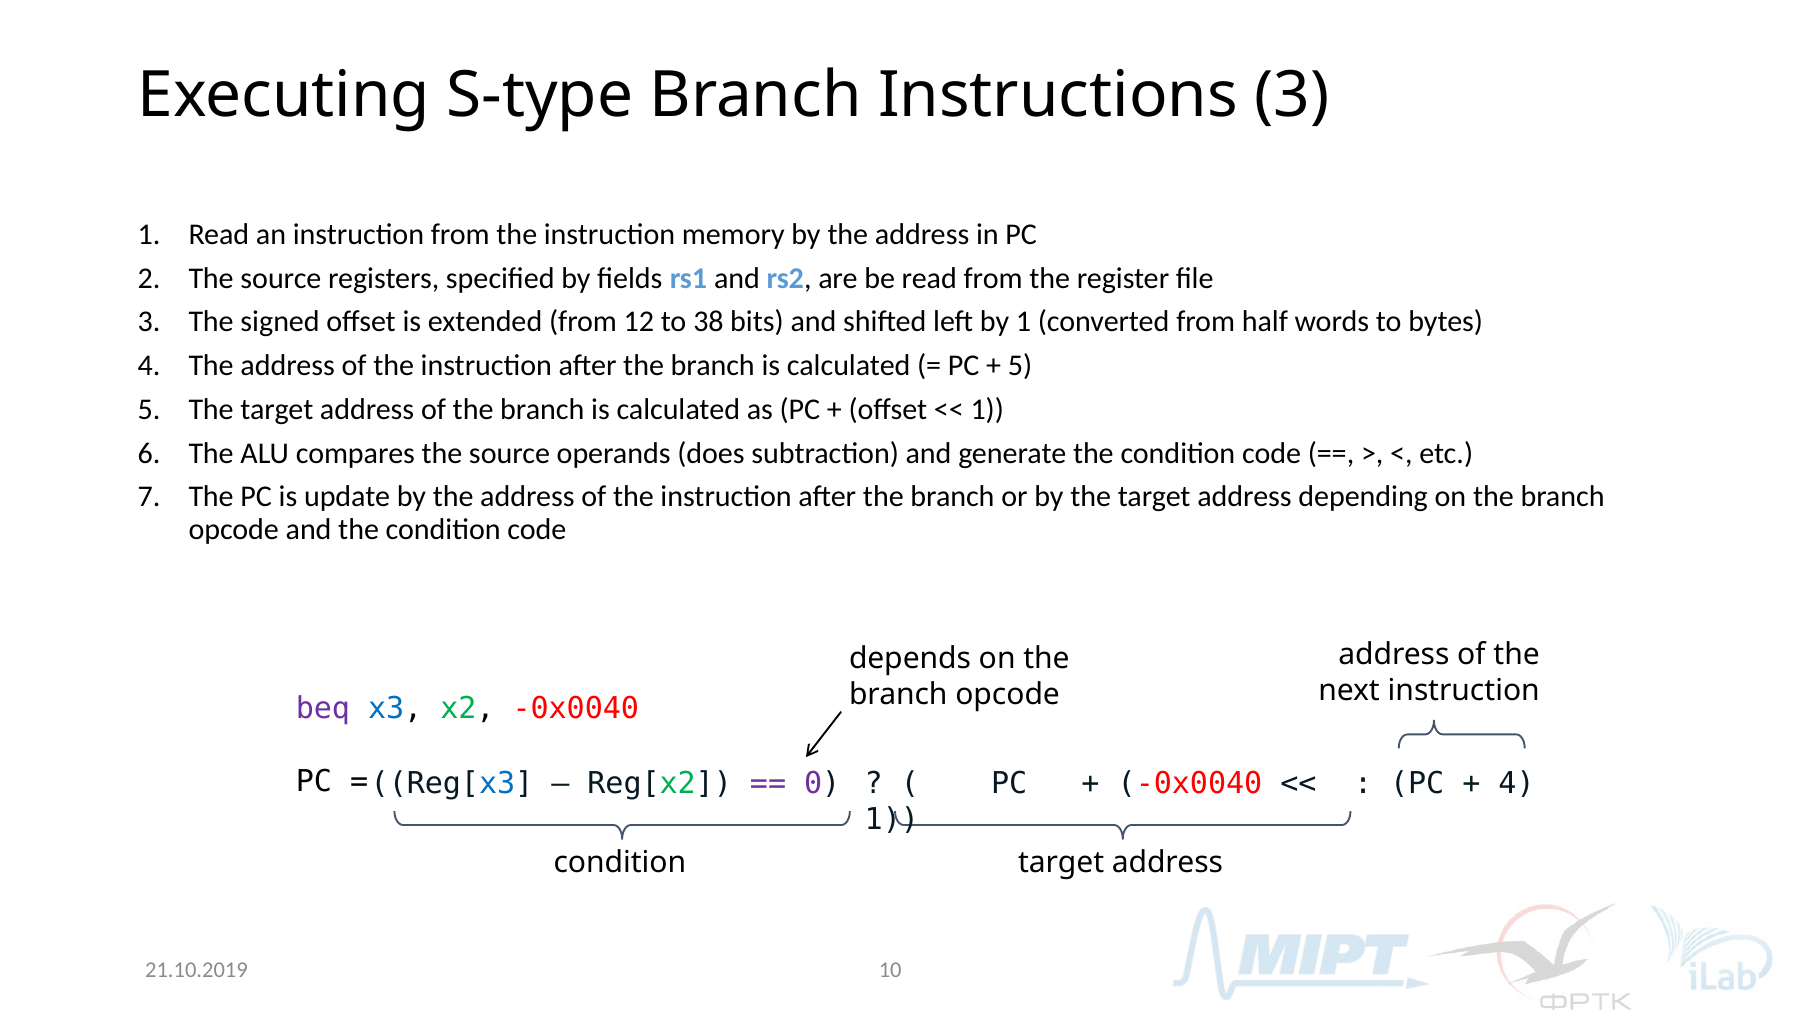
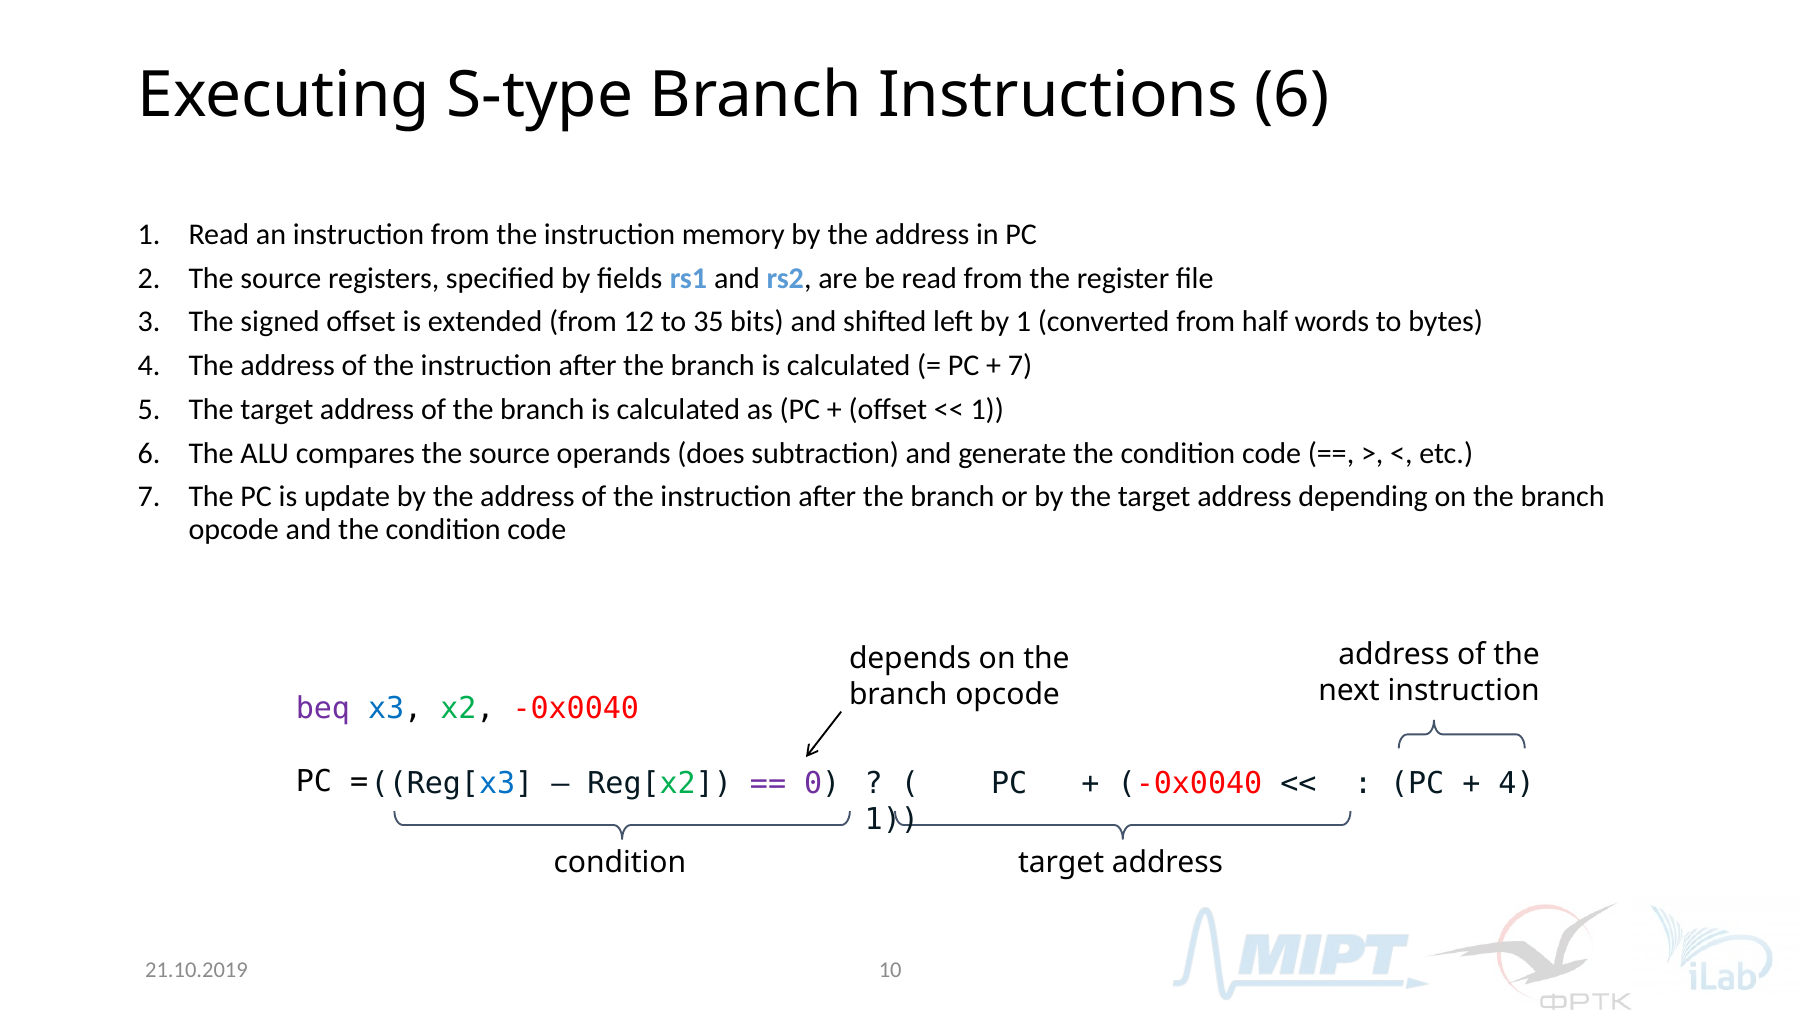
Instructions 3: 3 -> 6
38: 38 -> 35
5 at (1020, 366): 5 -> 7
